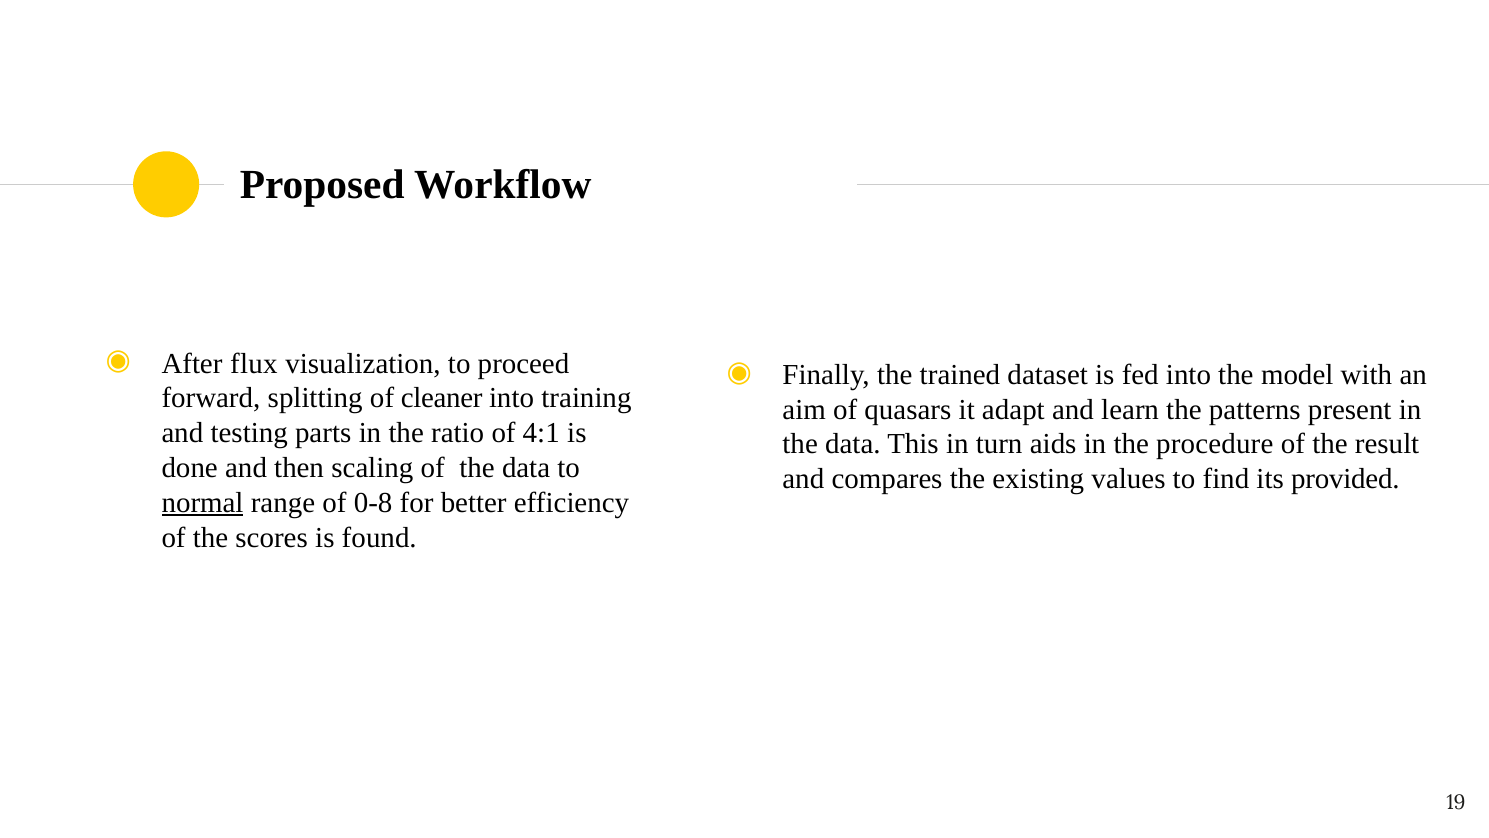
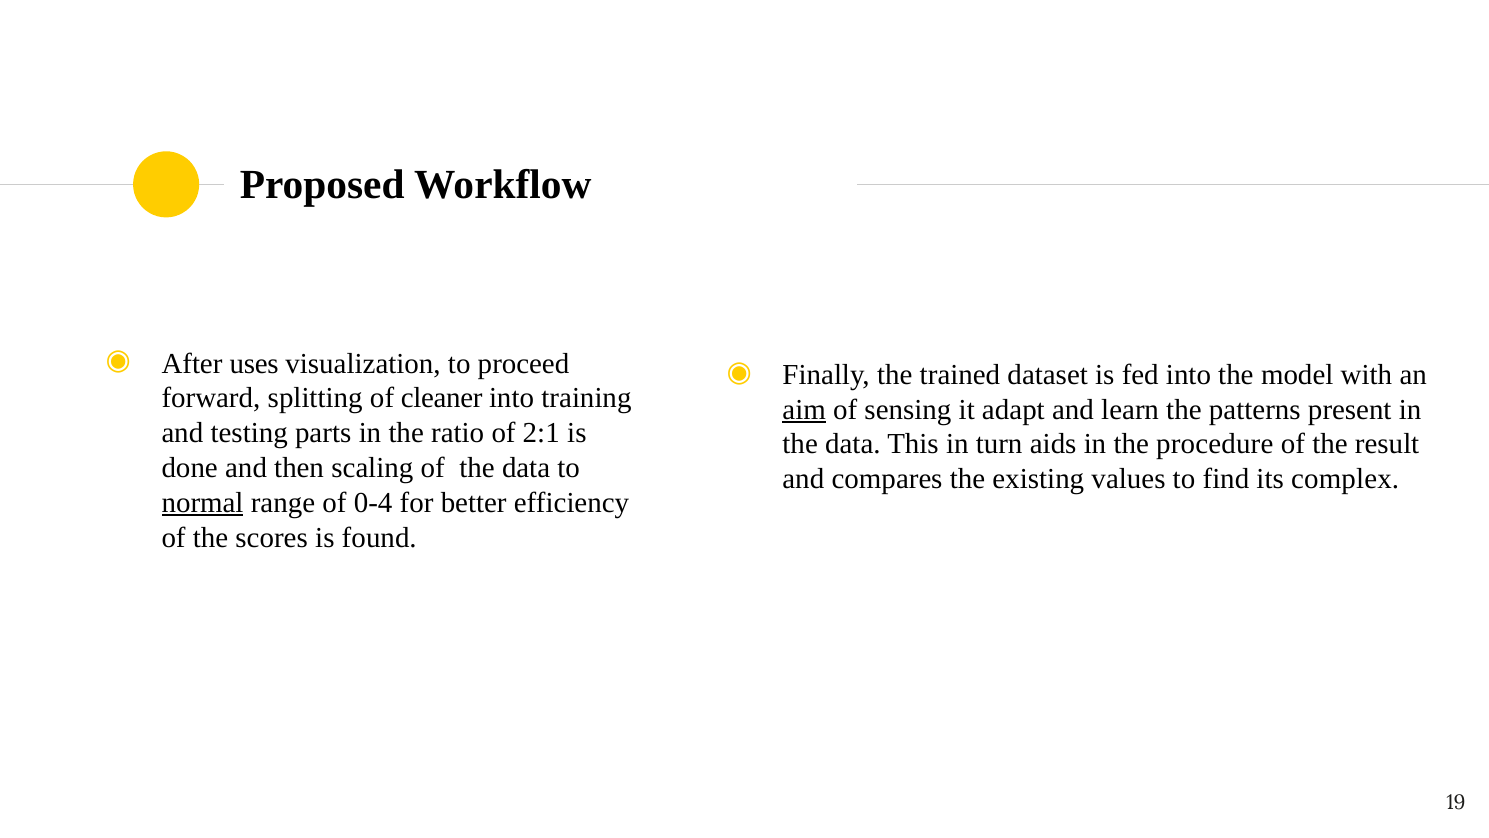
flux: flux -> uses
aim underline: none -> present
quasars: quasars -> sensing
4:1: 4:1 -> 2:1
provided: provided -> complex
0-8: 0-8 -> 0-4
